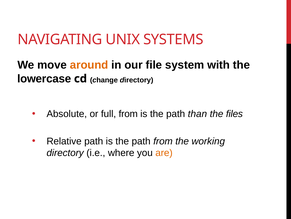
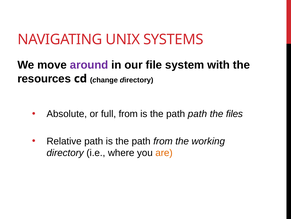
around colour: orange -> purple
lowercase: lowercase -> resources
path than: than -> path
